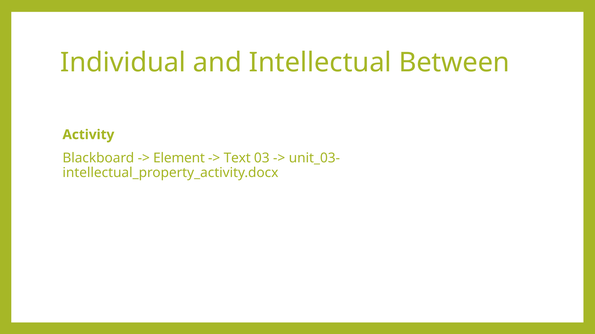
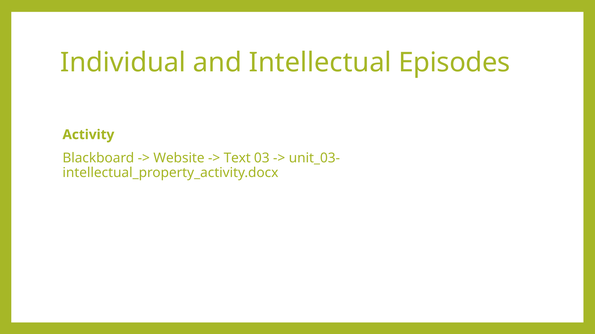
Between: Between -> Episodes
Element: Element -> Website
